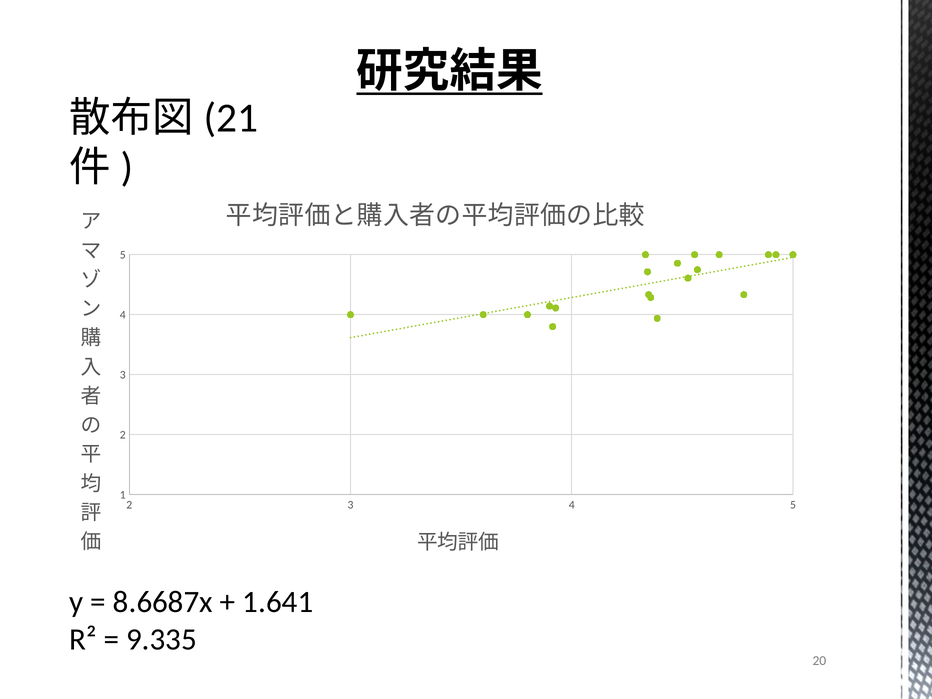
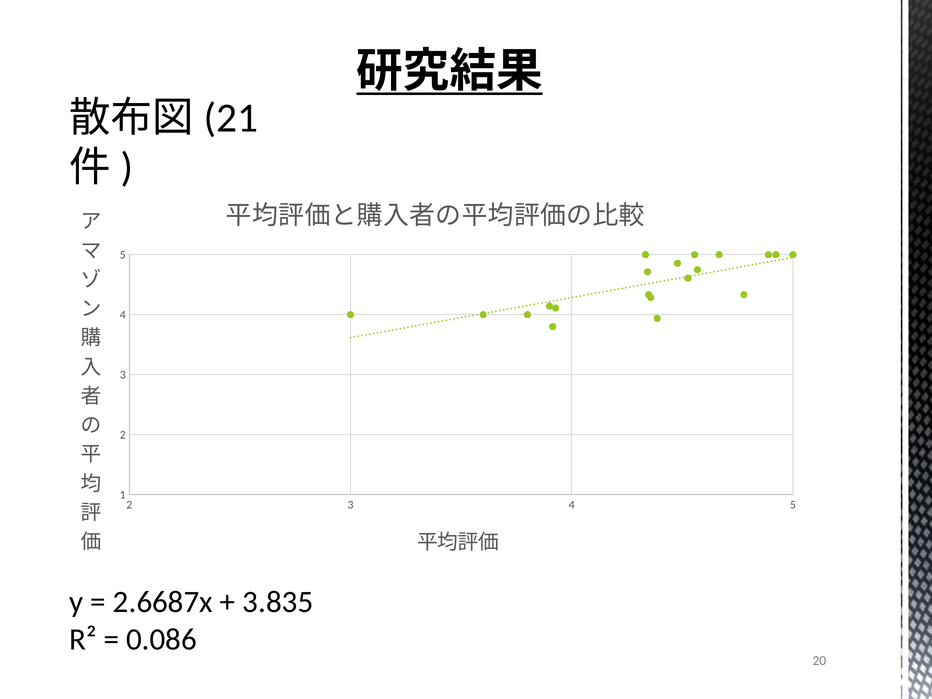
8.6687x: 8.6687x -> 2.6687x
1.641: 1.641 -> 3.835
9.335: 9.335 -> 0.086
